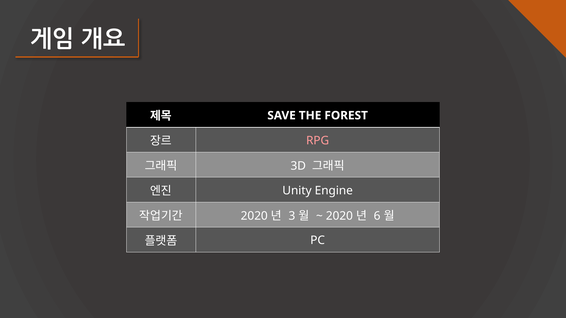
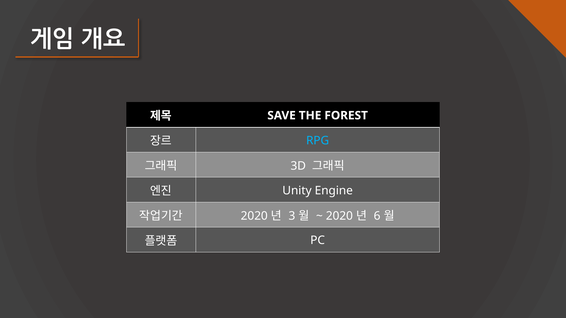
RPG colour: pink -> light blue
